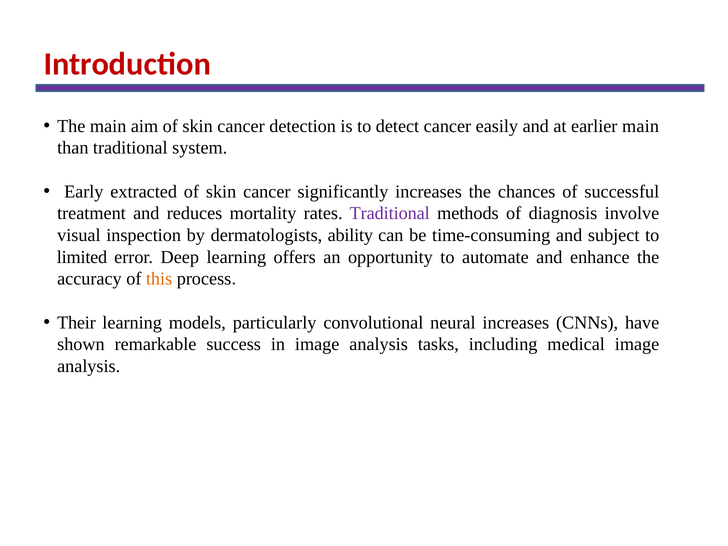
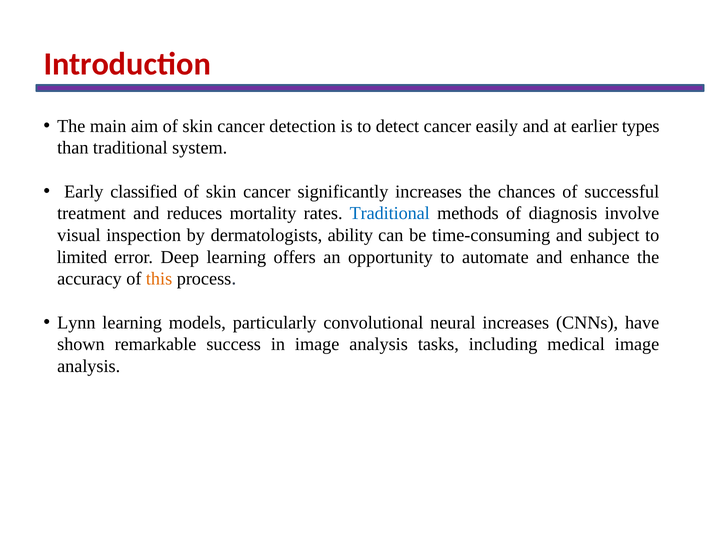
earlier main: main -> types
extracted: extracted -> classified
Traditional at (390, 213) colour: purple -> blue
Their: Their -> Lynn
